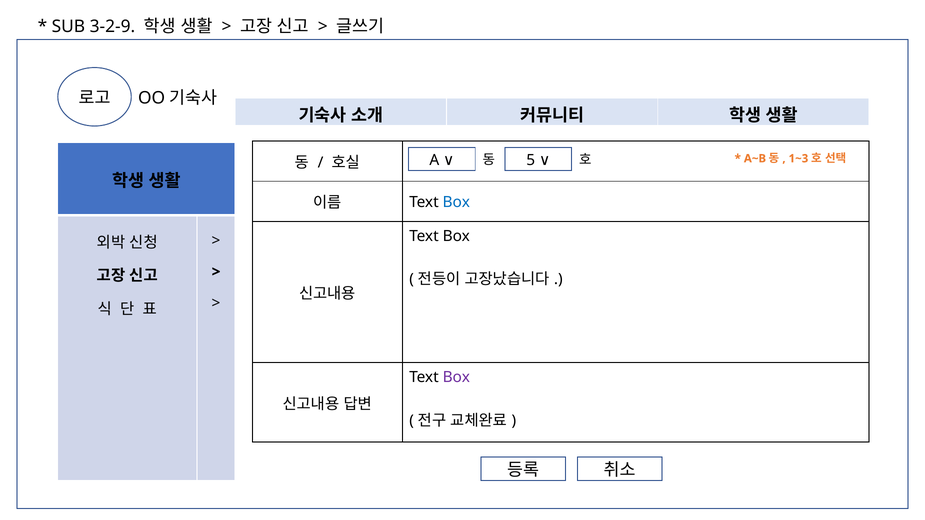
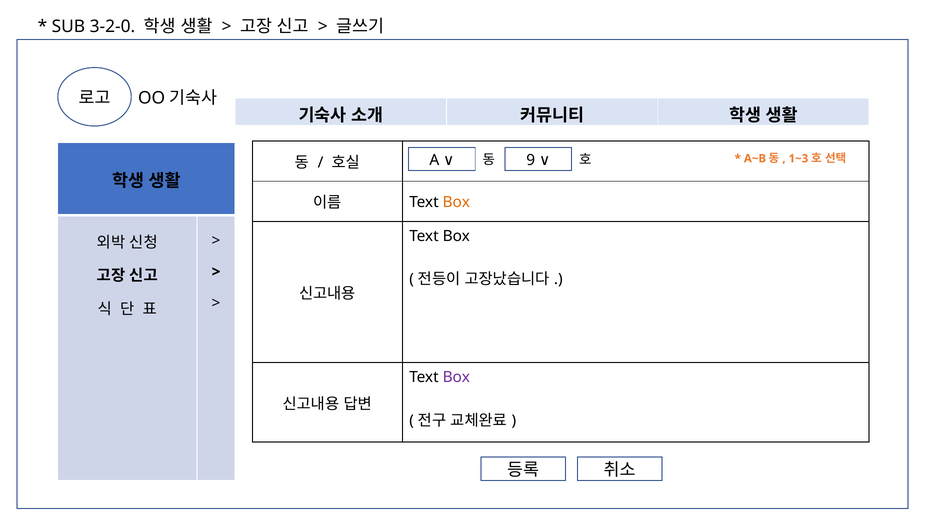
3-2-9: 3-2-9 -> 3-2-0
5: 5 -> 9
Box at (456, 202) colour: blue -> orange
